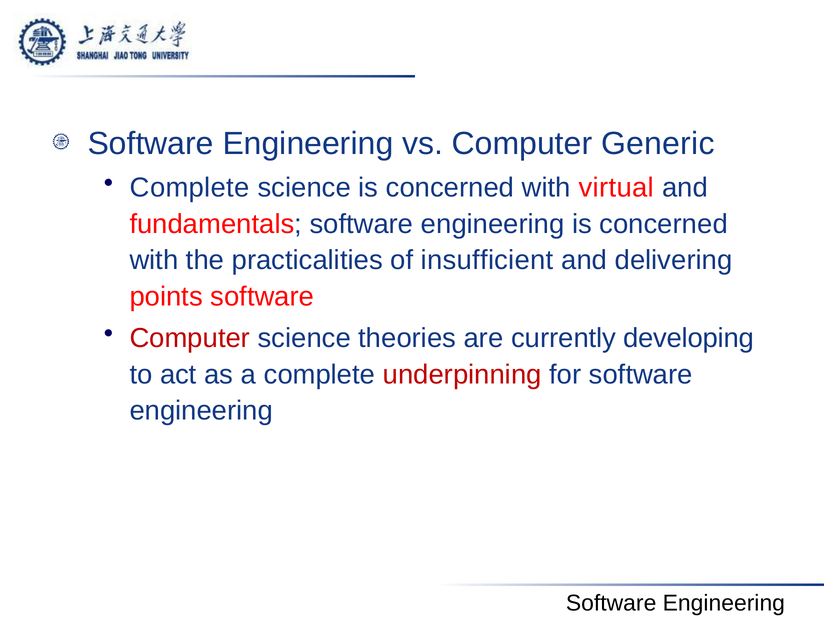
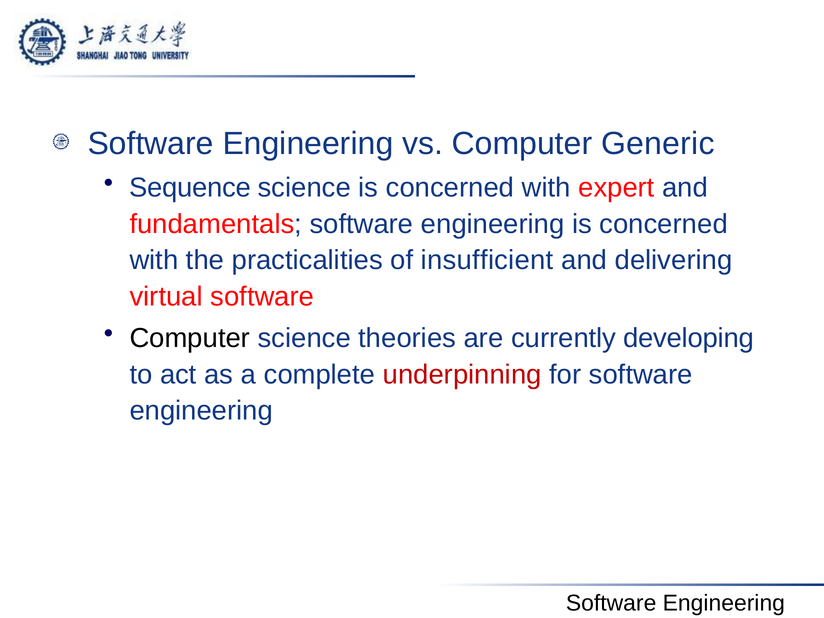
Complete at (190, 188): Complete -> Sequence
virtual: virtual -> expert
points: points -> virtual
Computer at (190, 338) colour: red -> black
